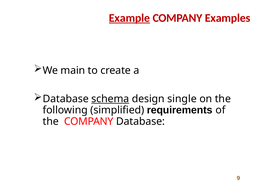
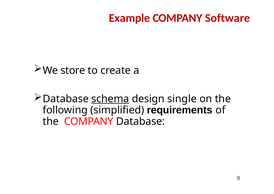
Example underline: present -> none
Examples: Examples -> Software
main: main -> store
